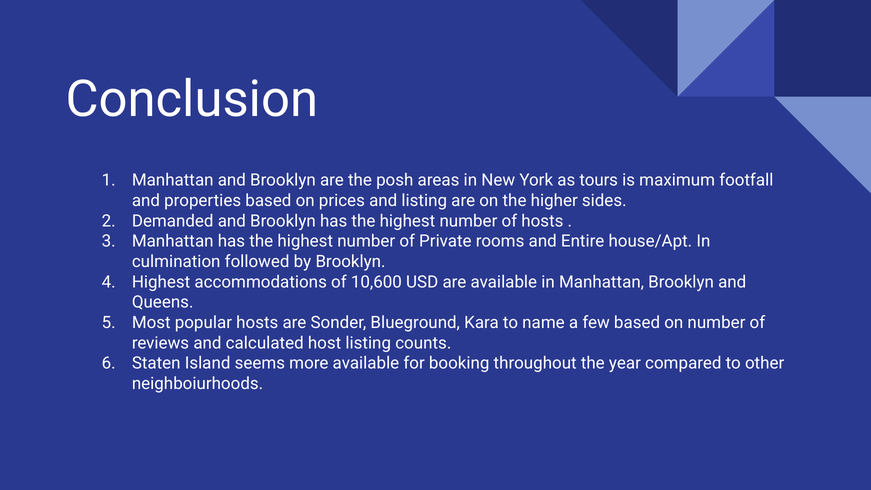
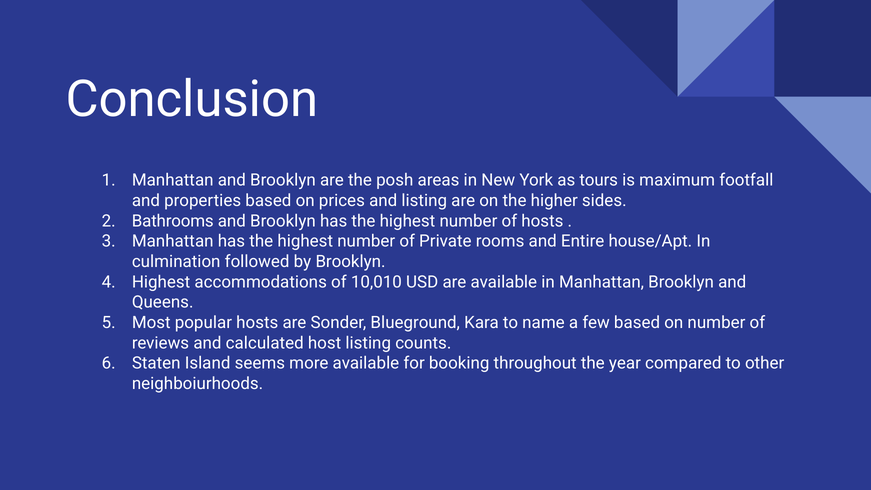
Demanded: Demanded -> Bathrooms
10,600: 10,600 -> 10,010
